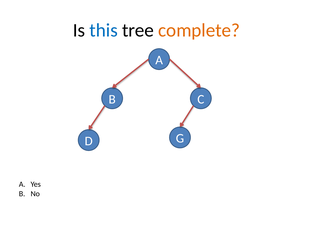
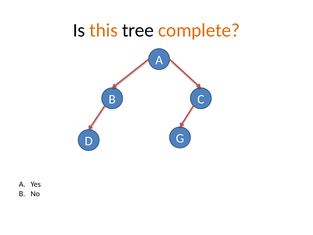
this colour: blue -> orange
